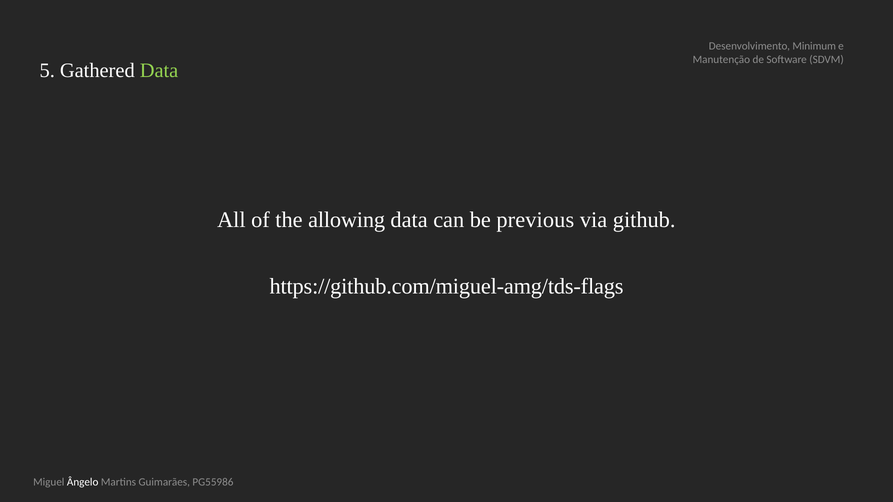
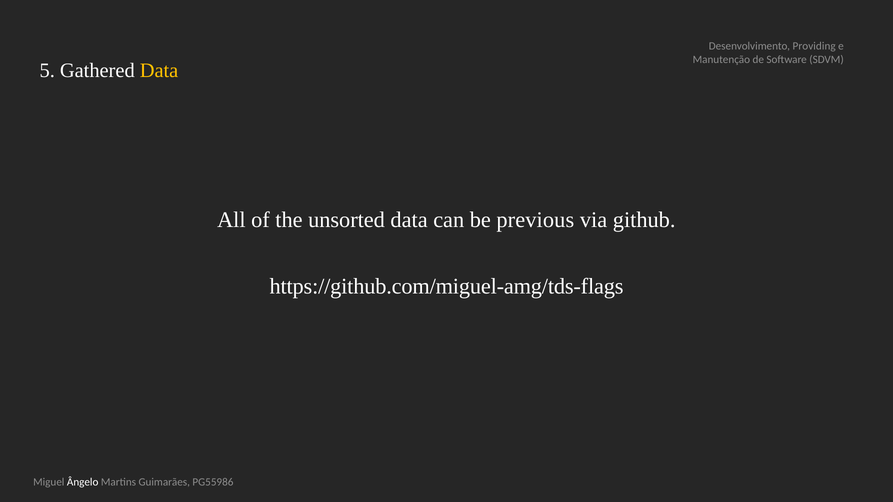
Minimum: Minimum -> Providing
Data at (159, 71) colour: light green -> yellow
allowing: allowing -> unsorted
